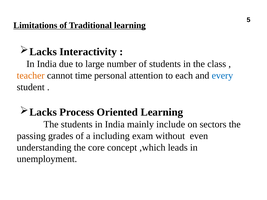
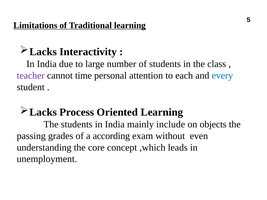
teacher colour: orange -> purple
sectors: sectors -> objects
including: including -> according
